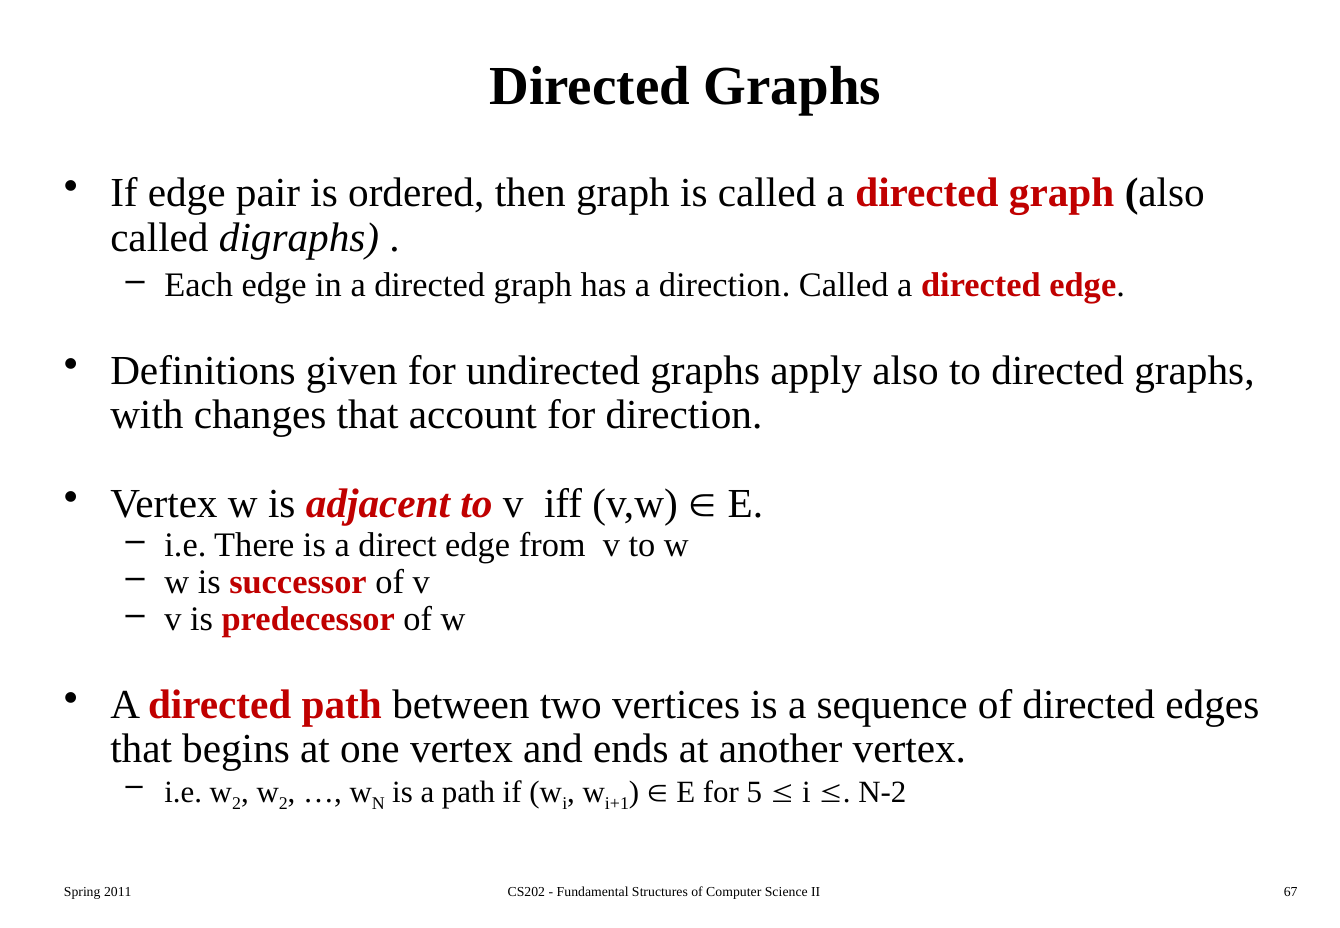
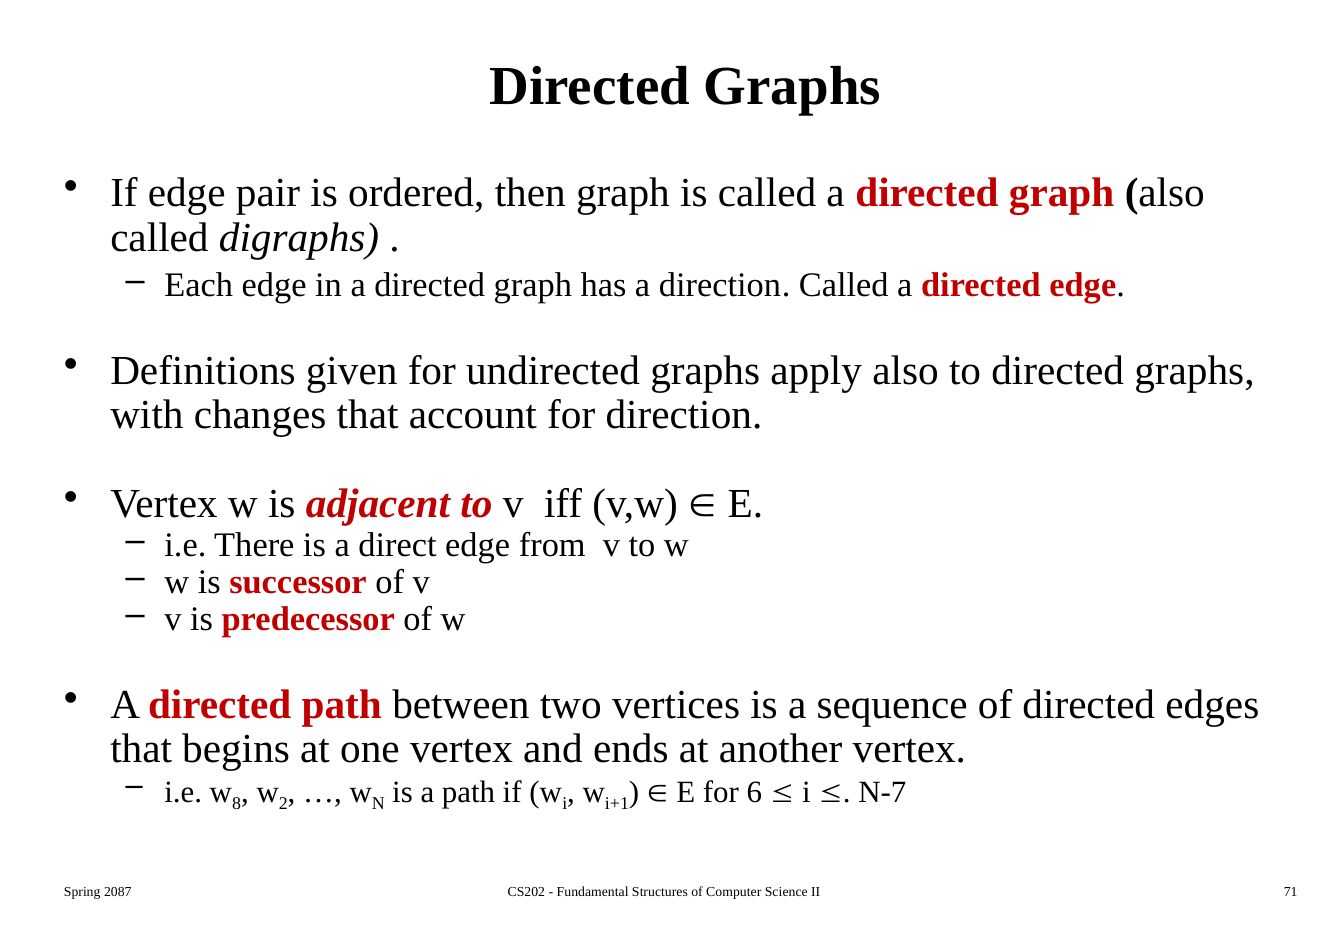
i.e w 2: 2 -> 8
5: 5 -> 6
N-2: N-2 -> N-7
2011: 2011 -> 2087
67: 67 -> 71
